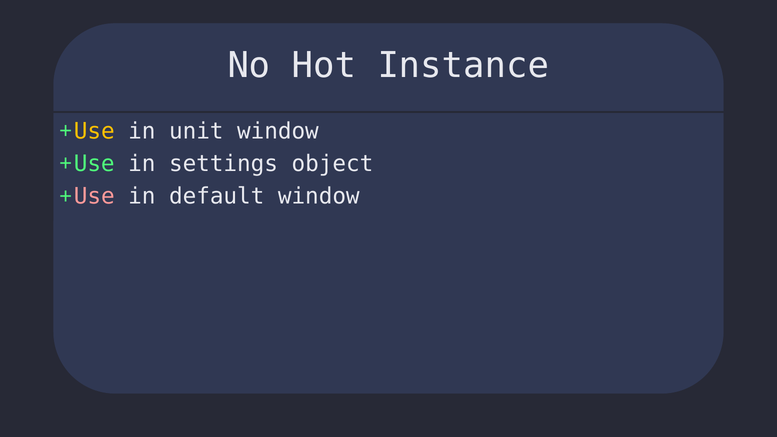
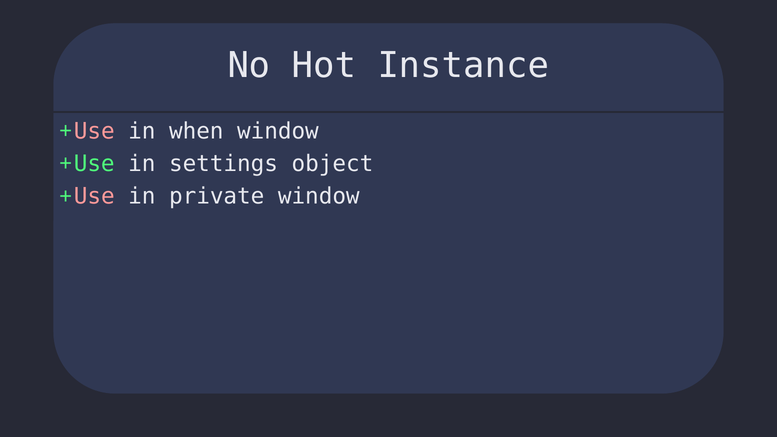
Use at (94, 131) colour: yellow -> pink
unit: unit -> when
default: default -> private
